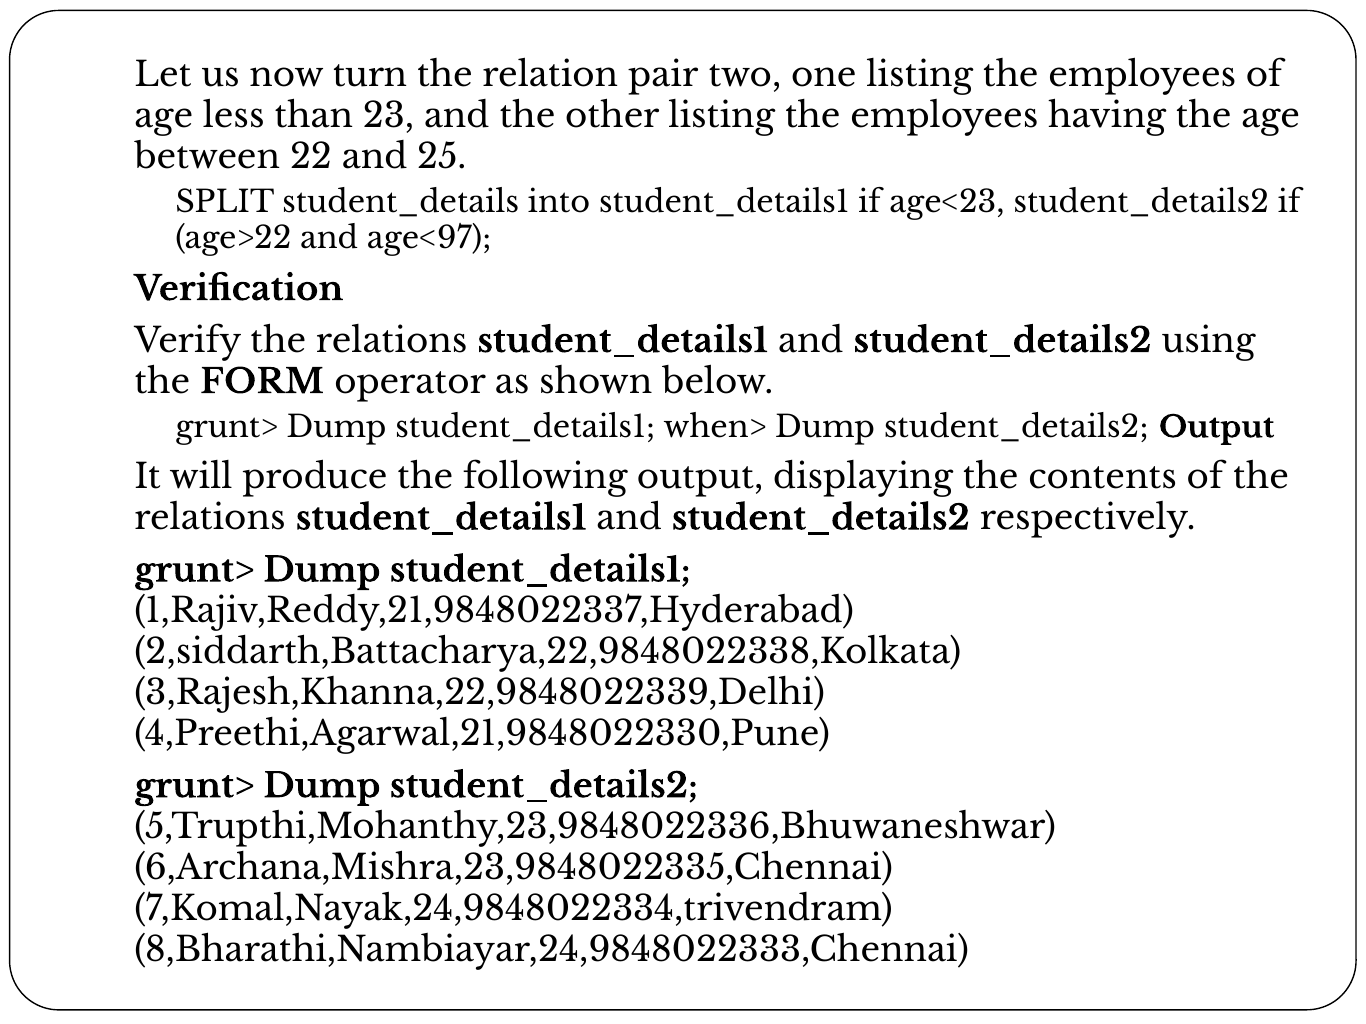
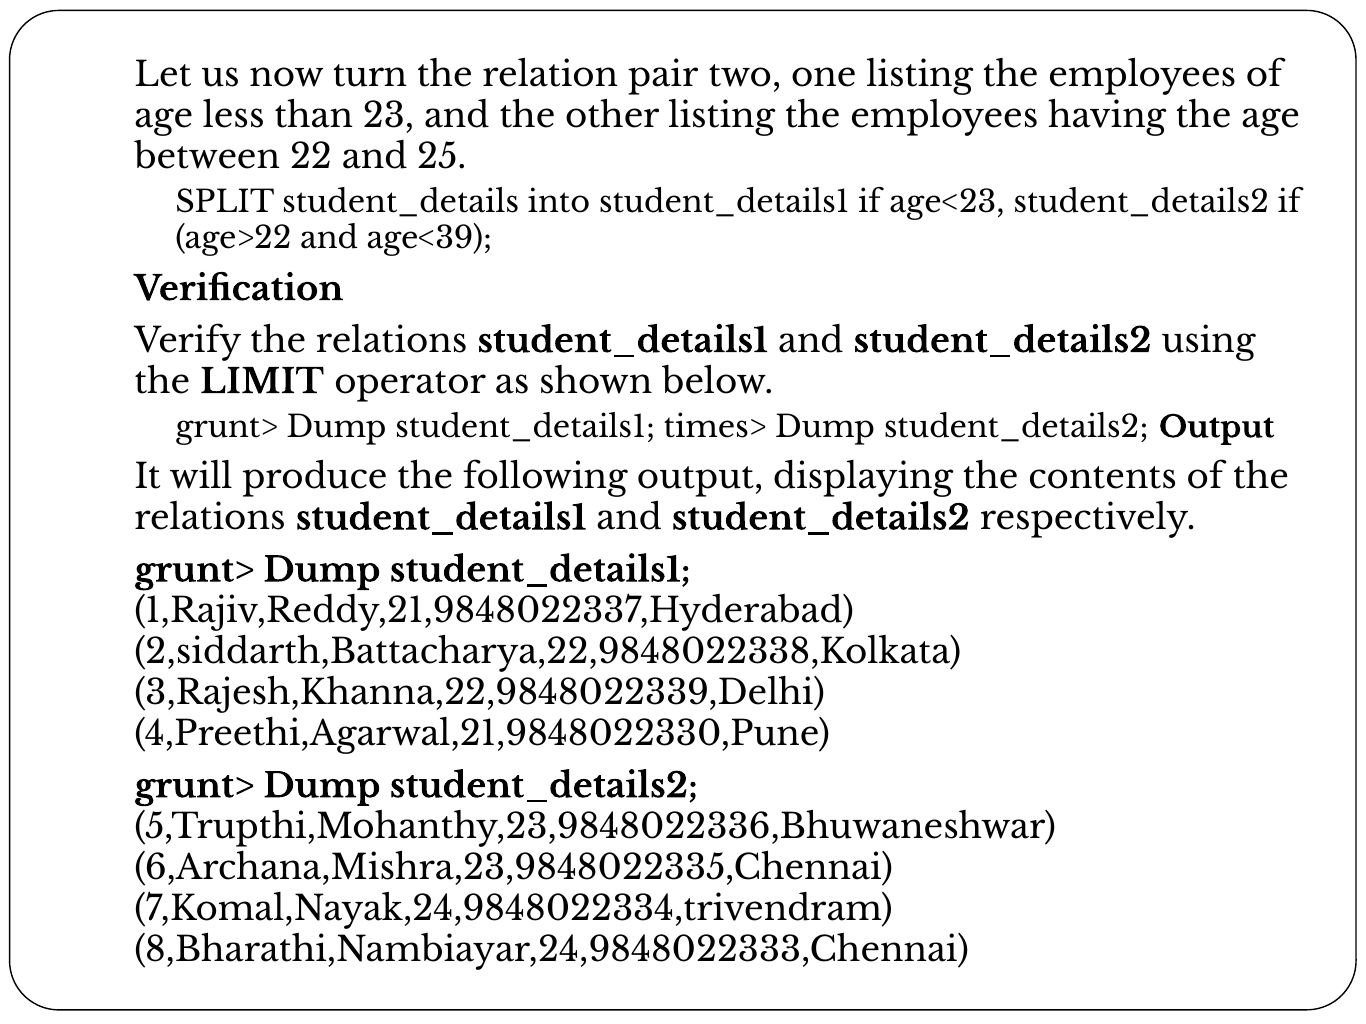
age<97: age<97 -> age<39
FORM: FORM -> LIMIT
when>: when> -> times>
